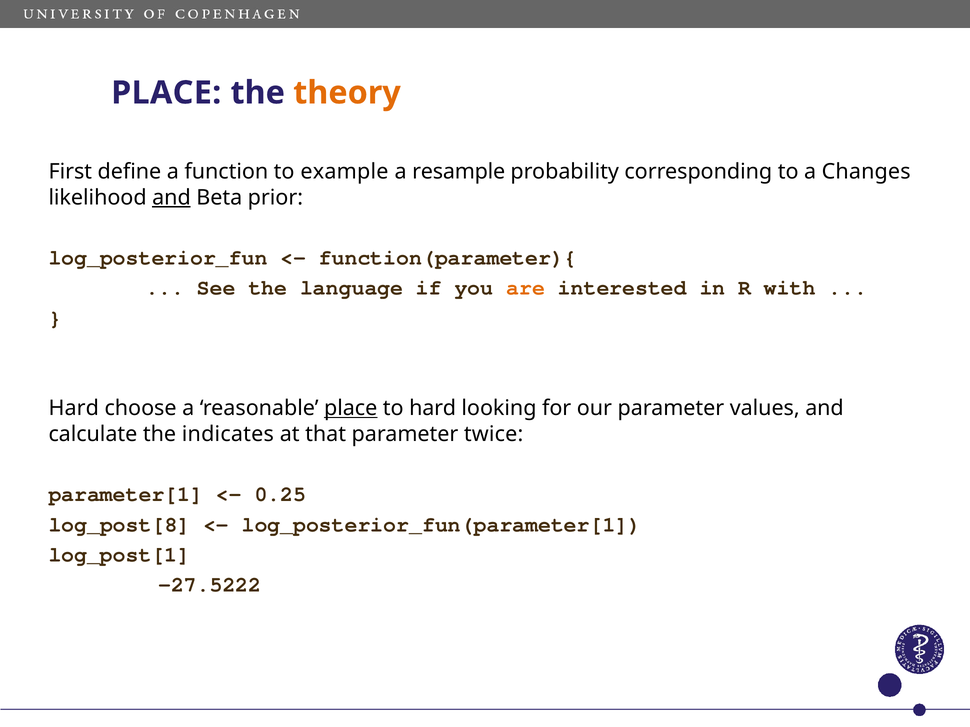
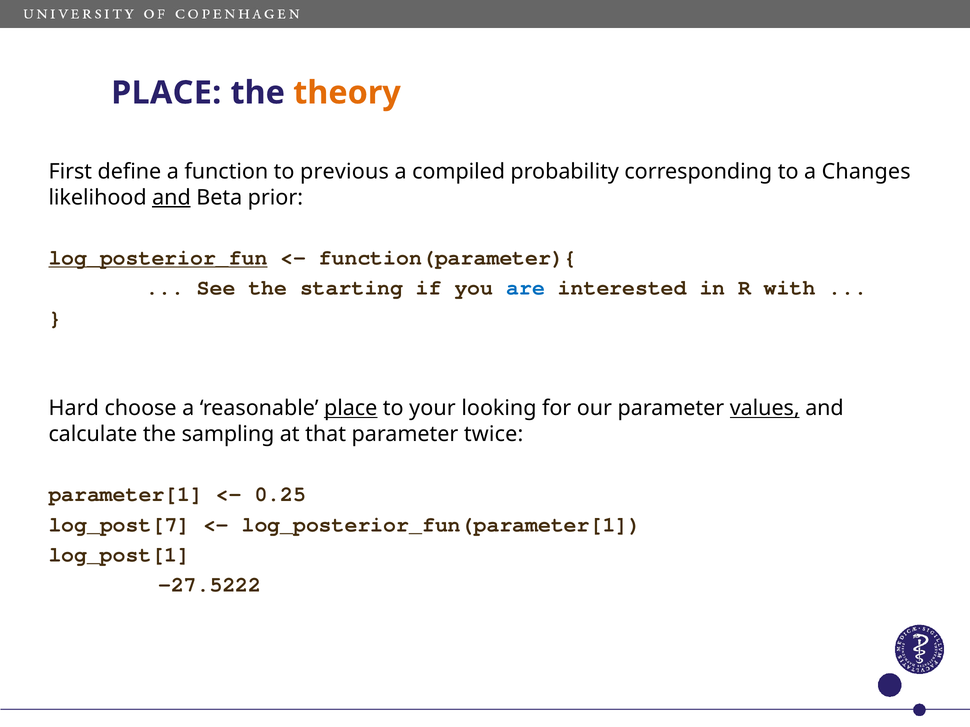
example: example -> previous
resample: resample -> compiled
log_posterior_fun underline: none -> present
language: language -> starting
are colour: orange -> blue
to hard: hard -> your
values underline: none -> present
indicates: indicates -> sampling
log_post[8: log_post[8 -> log_post[7
